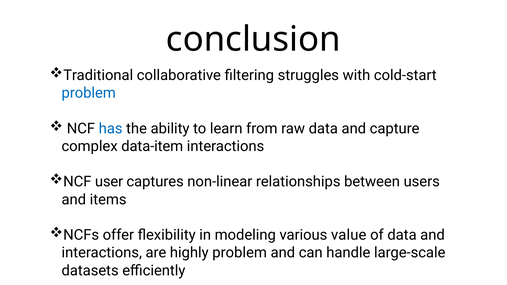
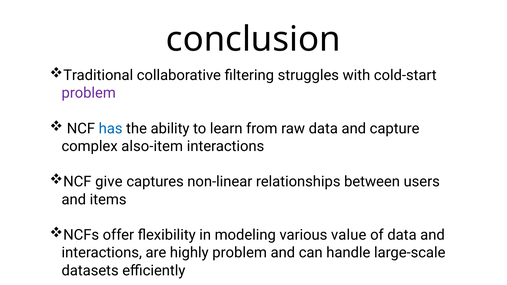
problem at (89, 93) colour: blue -> purple
data-item: data-item -> also-item
user: user -> give
